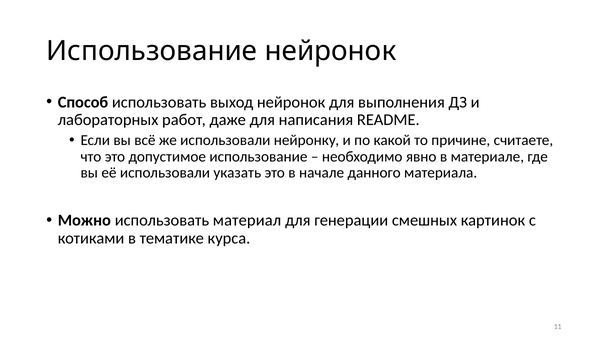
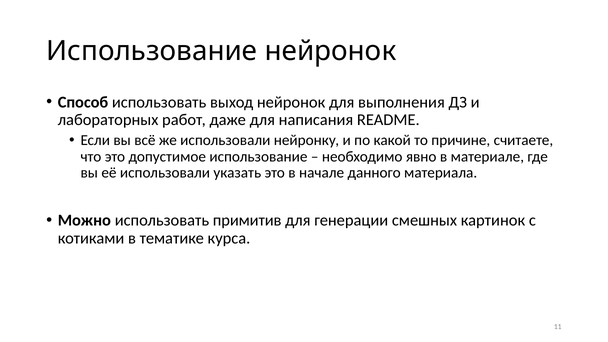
материал: материал -> примитив
